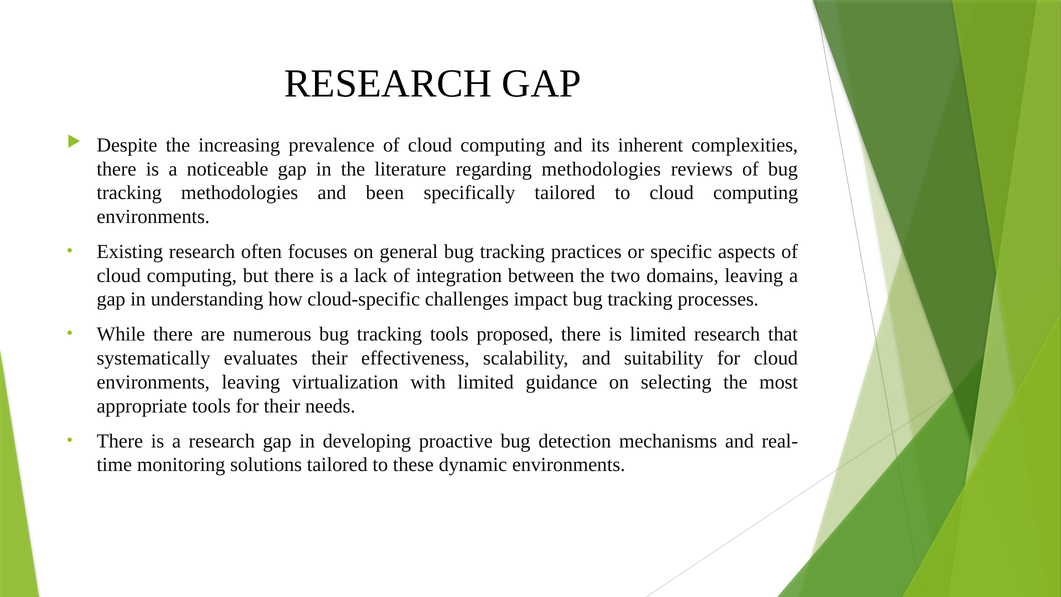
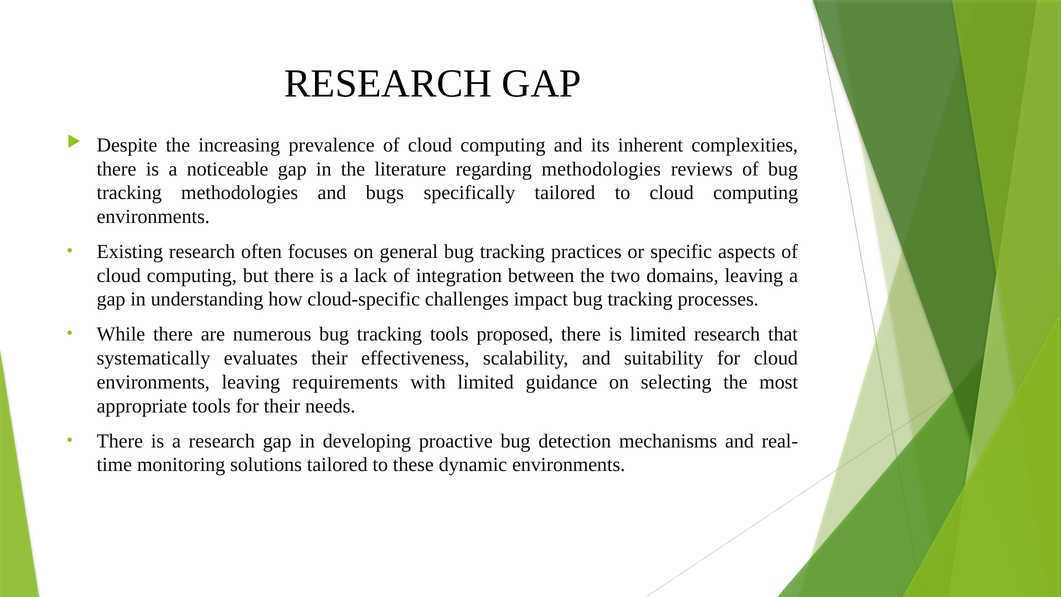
been: been -> bugs
virtualization: virtualization -> requirements
